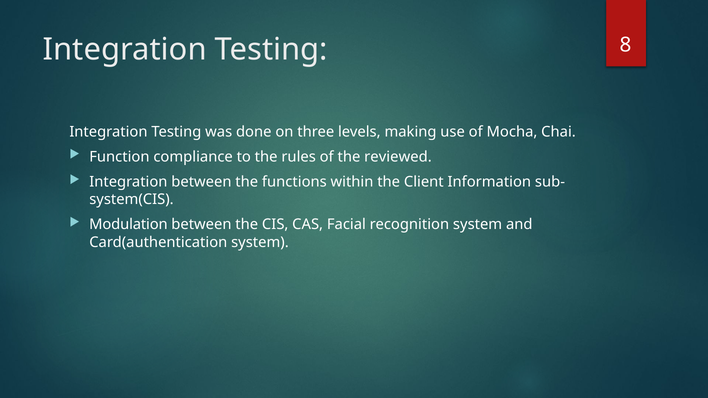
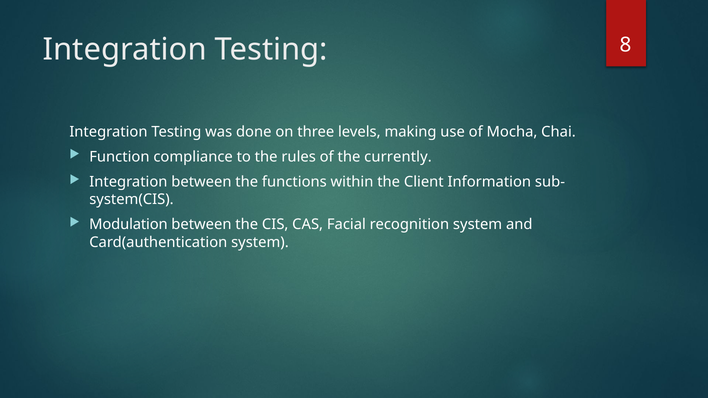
reviewed: reviewed -> currently
